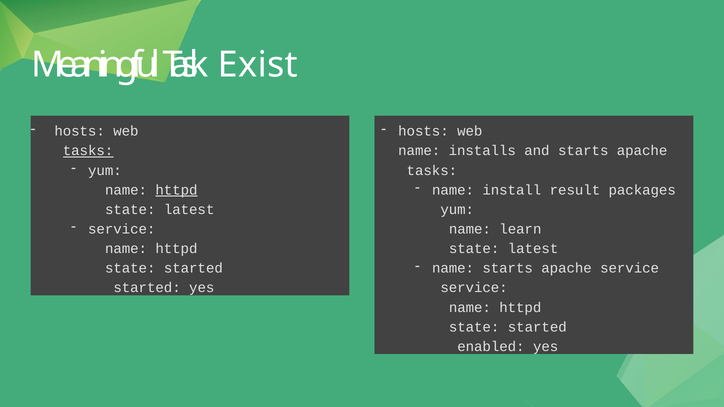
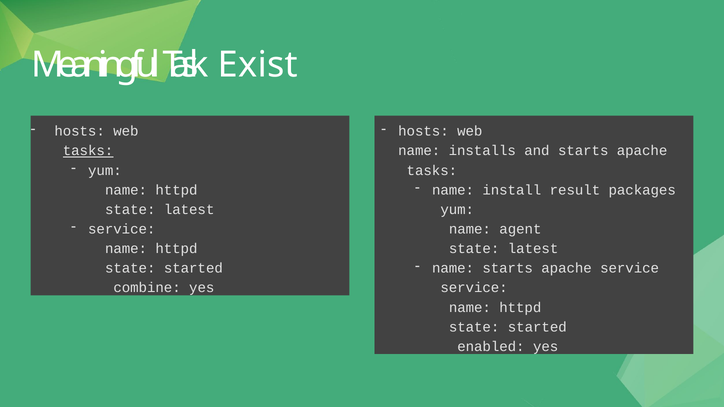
httpd at (177, 190) underline: present -> none
learn: learn -> agent
started at (147, 288): started -> combine
